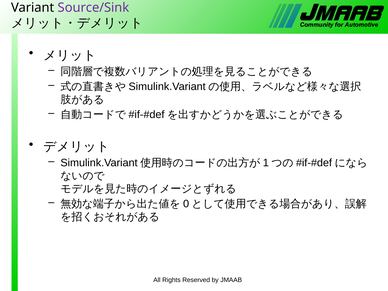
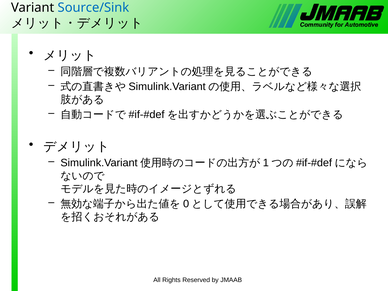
Source/Sink colour: purple -> blue
